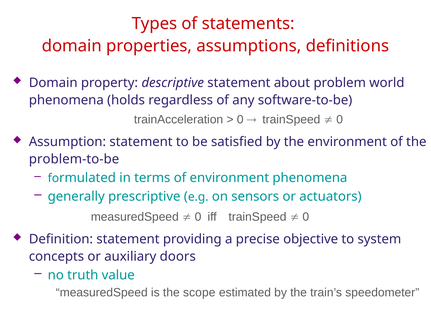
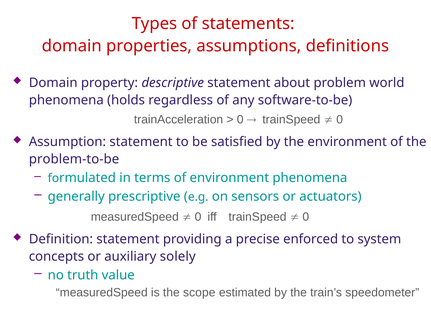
objective: objective -> enforced
doors: doors -> solely
